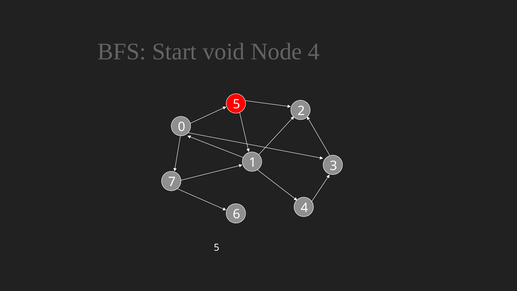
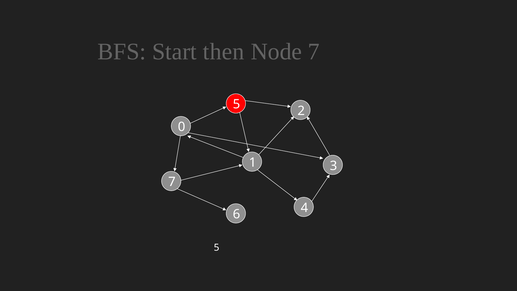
void: void -> then
Node 4: 4 -> 7
